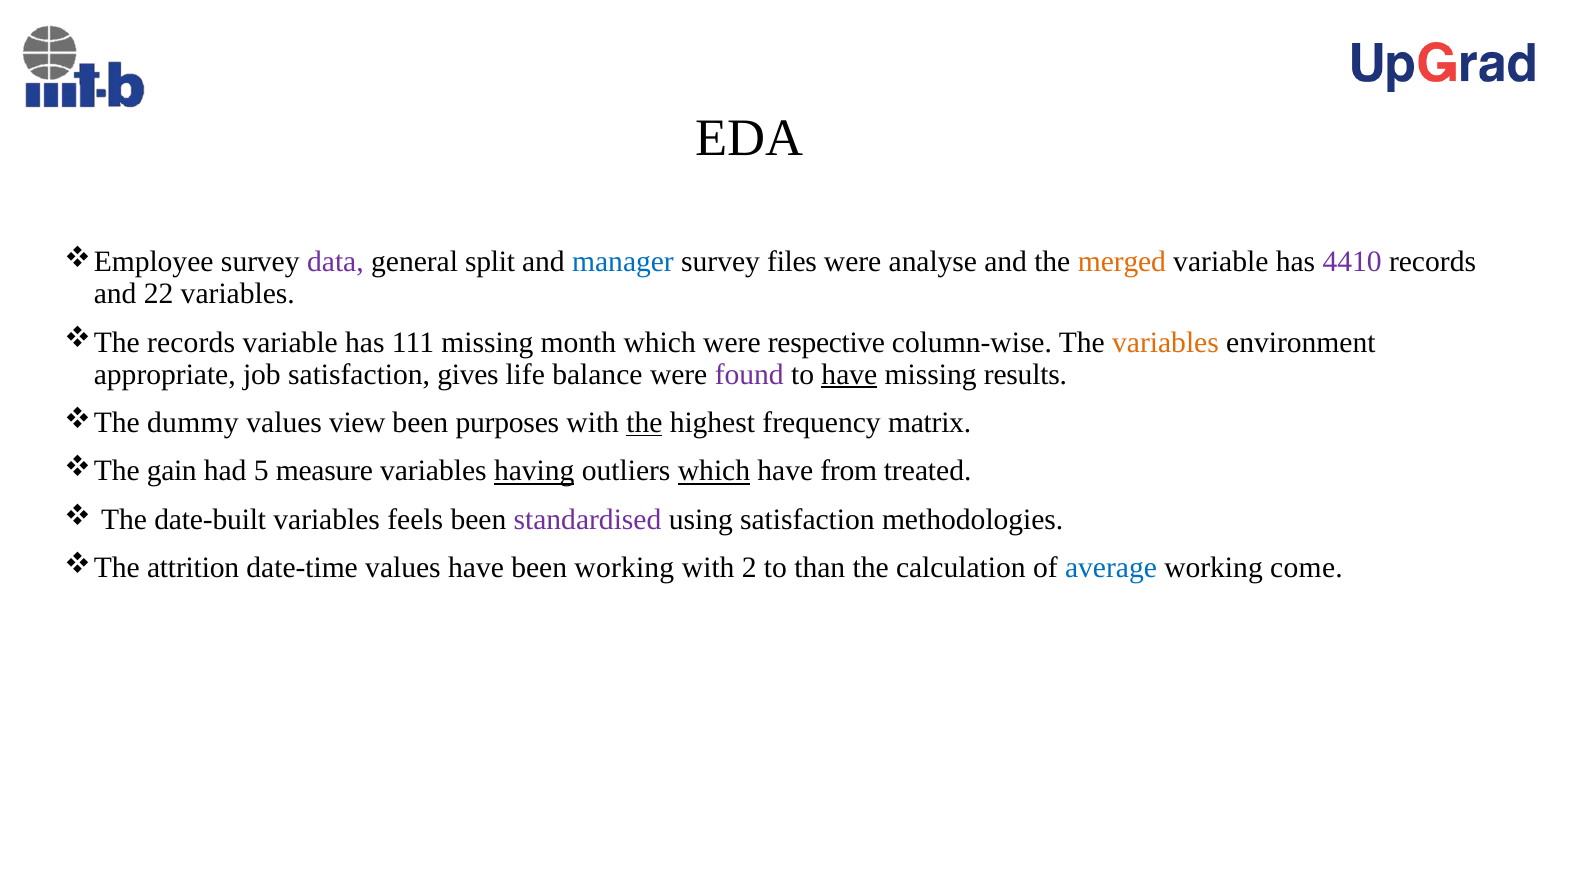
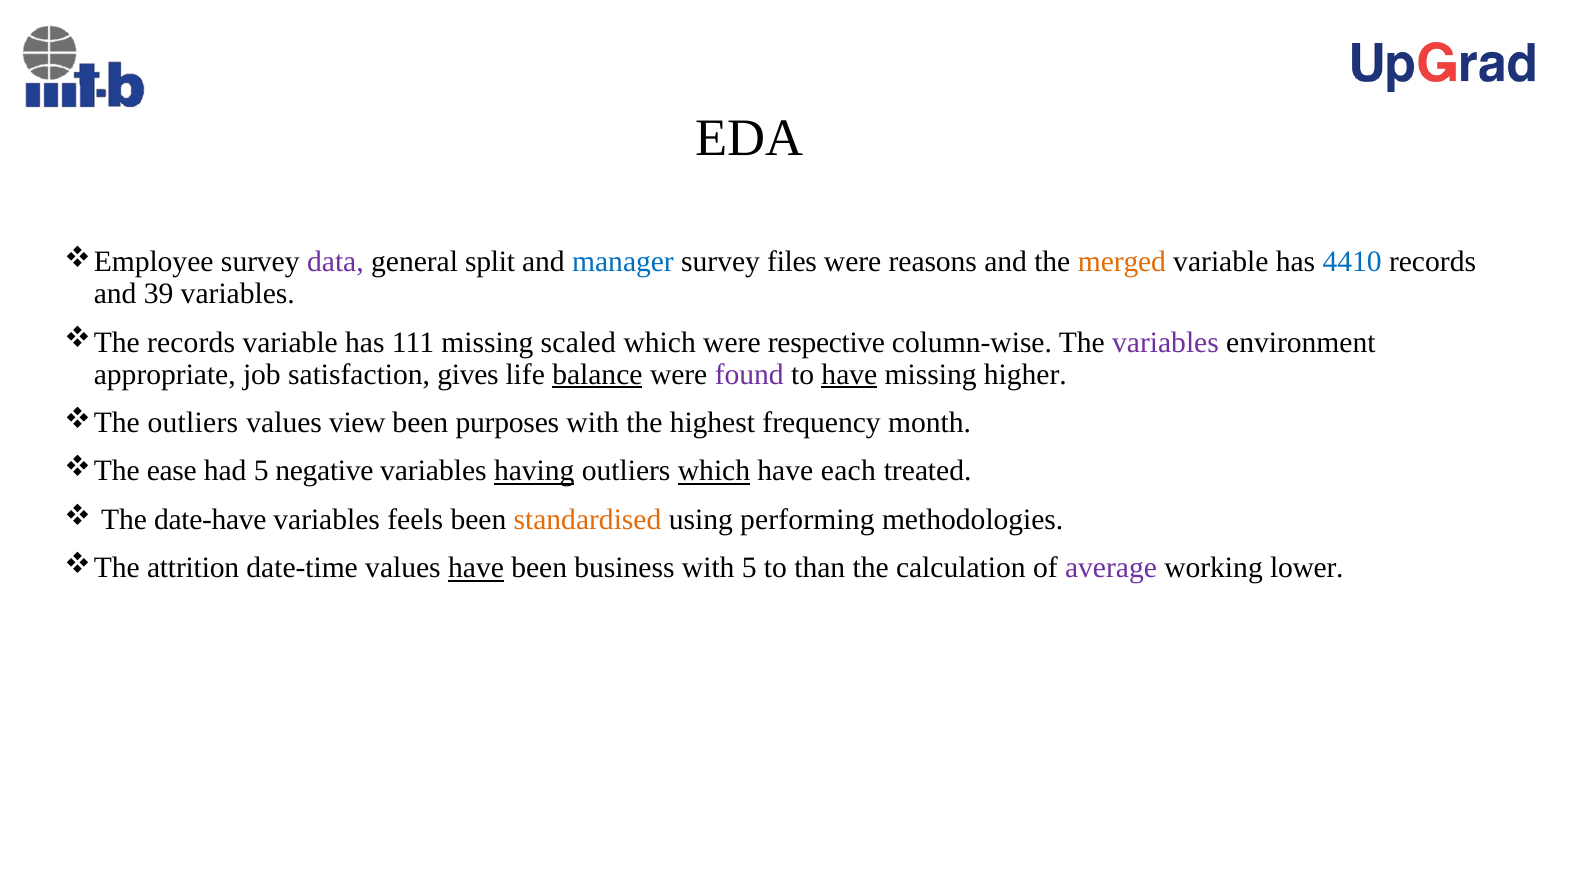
analyse: analyse -> reasons
4410 colour: purple -> blue
22: 22 -> 39
month: month -> scaled
variables at (1166, 342) colour: orange -> purple
balance underline: none -> present
results: results -> higher
dummy at (193, 423): dummy -> outliers
the at (644, 423) underline: present -> none
matrix: matrix -> month
gain: gain -> ease
measure: measure -> negative
from: from -> each
date-built: date-built -> date-have
standardised colour: purple -> orange
using satisfaction: satisfaction -> performing
have at (476, 568) underline: none -> present
been working: working -> business
with 2: 2 -> 5
average colour: blue -> purple
come: come -> lower
